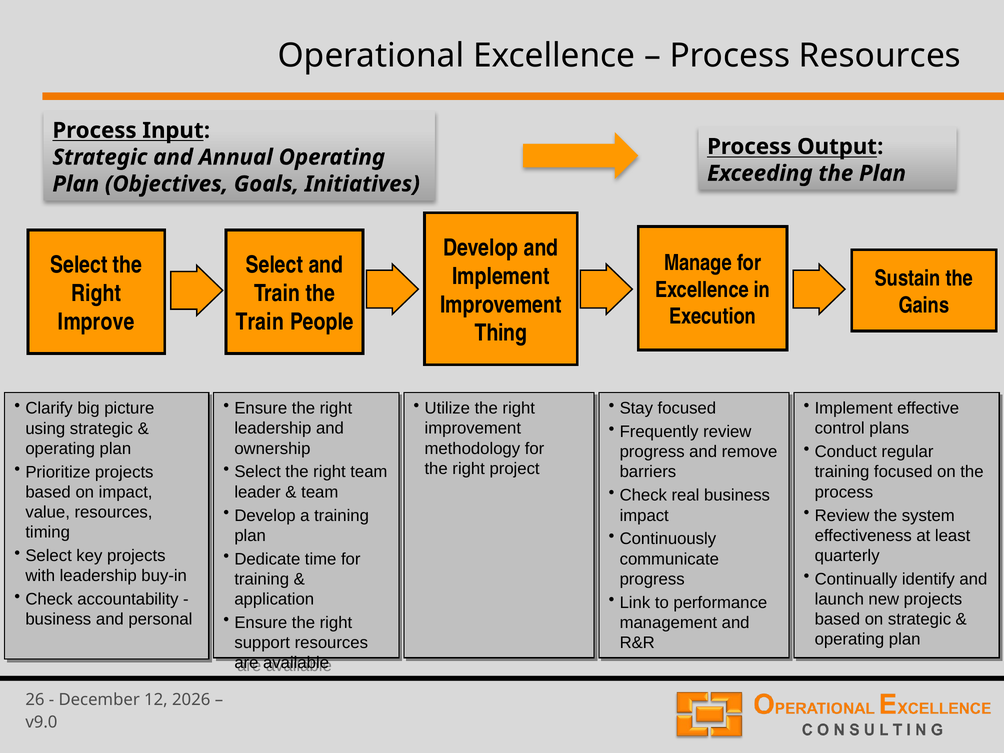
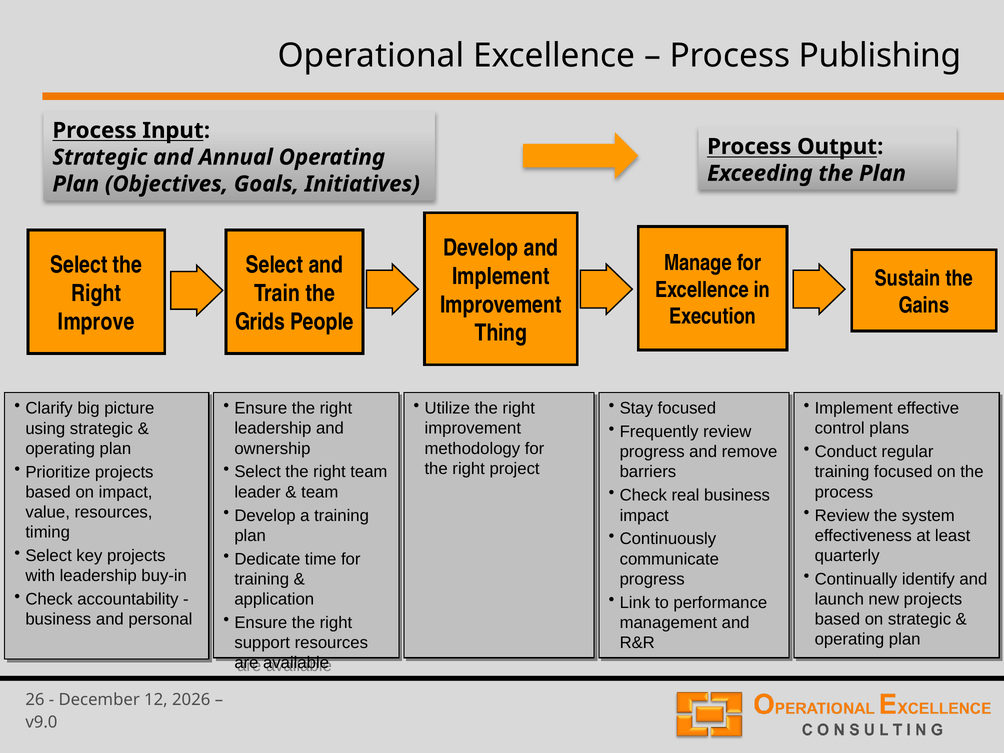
Process Resources: Resources -> Publishing
Train at (260, 322): Train -> Grids
